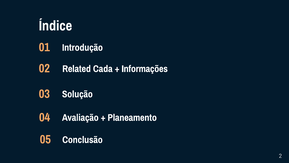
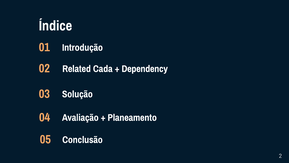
Informações: Informações -> Dependency
